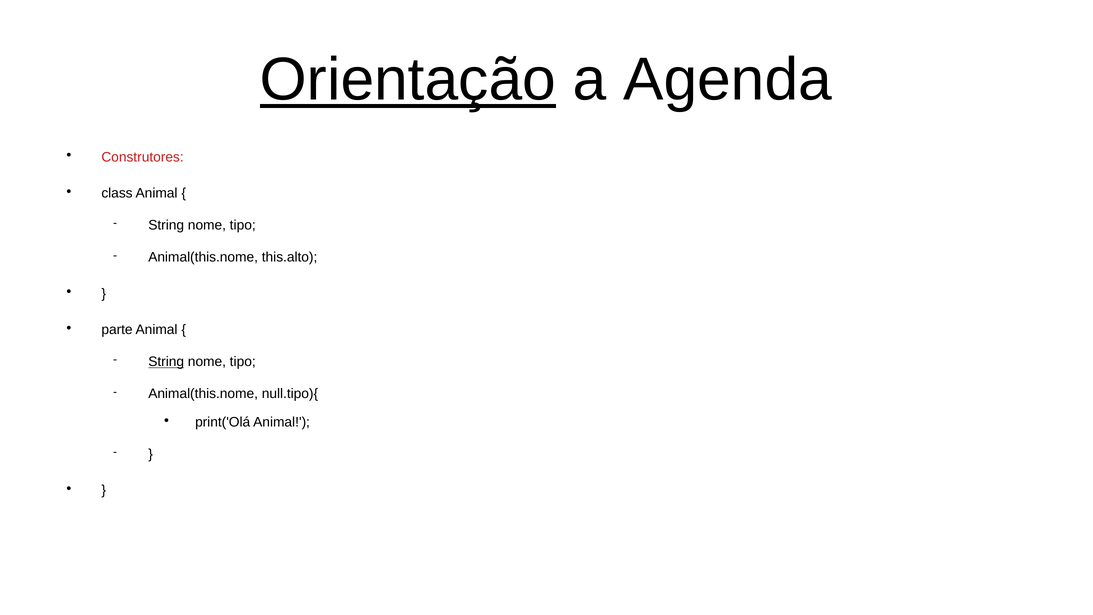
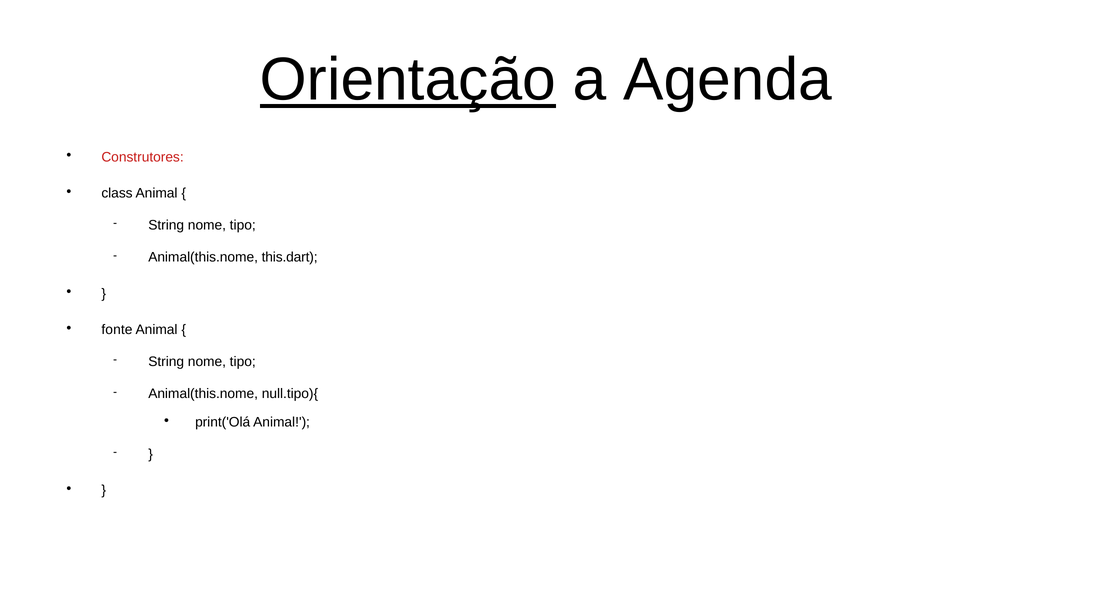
this.alto: this.alto -> this.dart
parte: parte -> fonte
String at (166, 362) underline: present -> none
